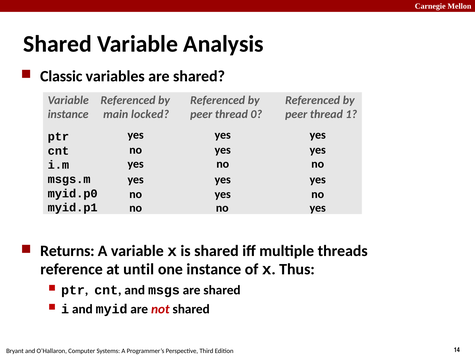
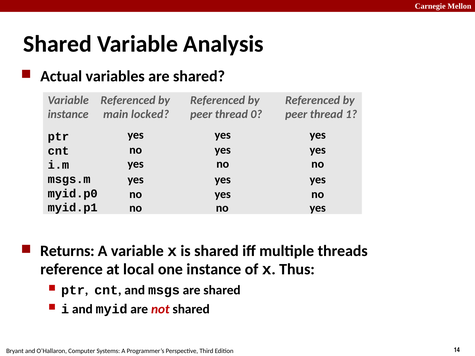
Classic: Classic -> Actual
until: until -> local
